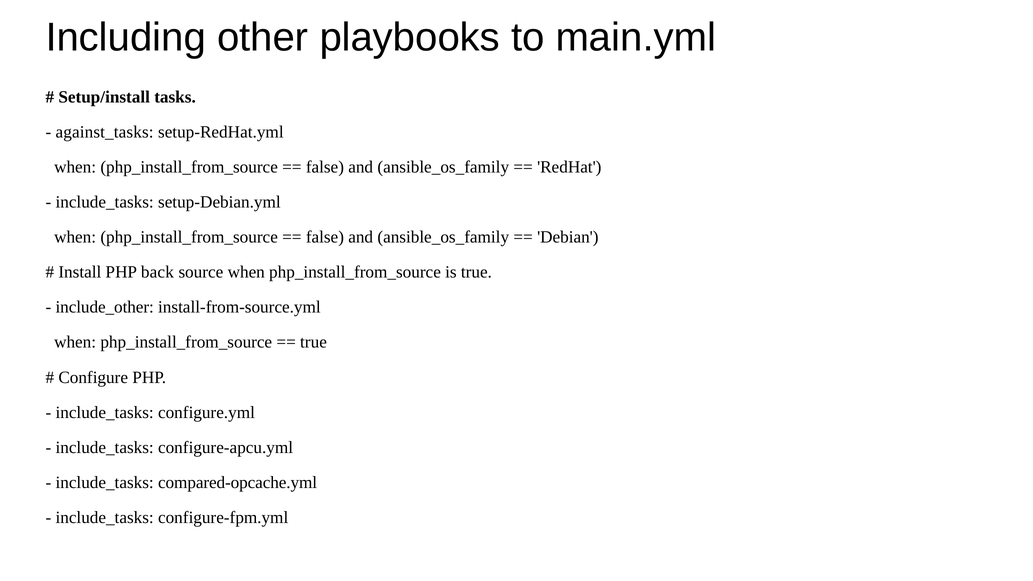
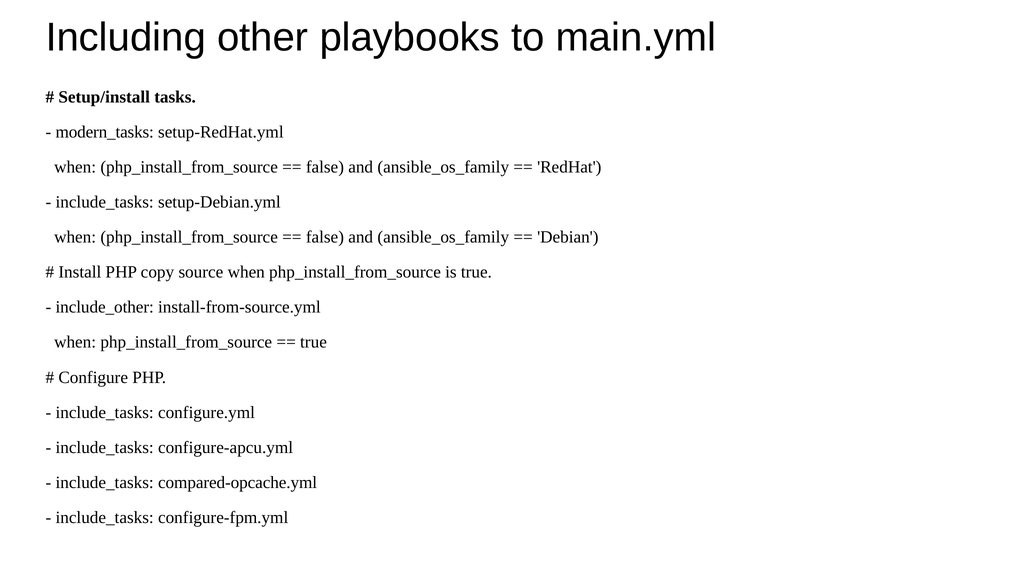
against_tasks: against_tasks -> modern_tasks
back: back -> copy
